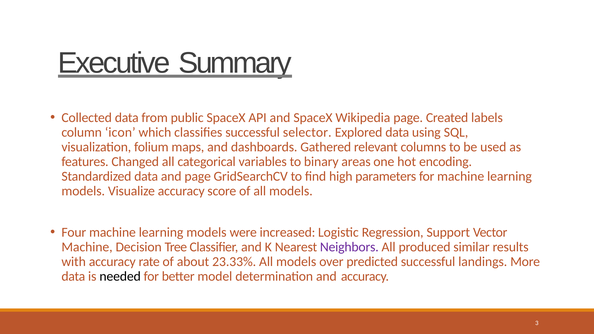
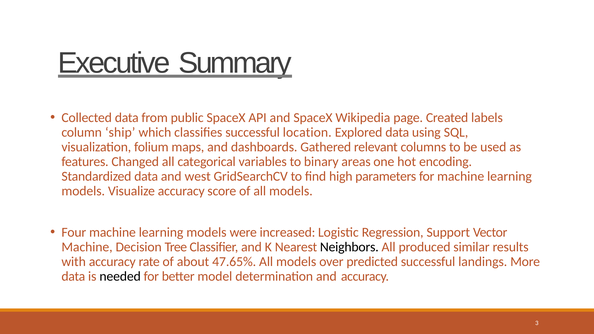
icon: icon -> ship
selector: selector -> location
and page: page -> west
Neighbors colour: purple -> black
23.33%: 23.33% -> 47.65%
